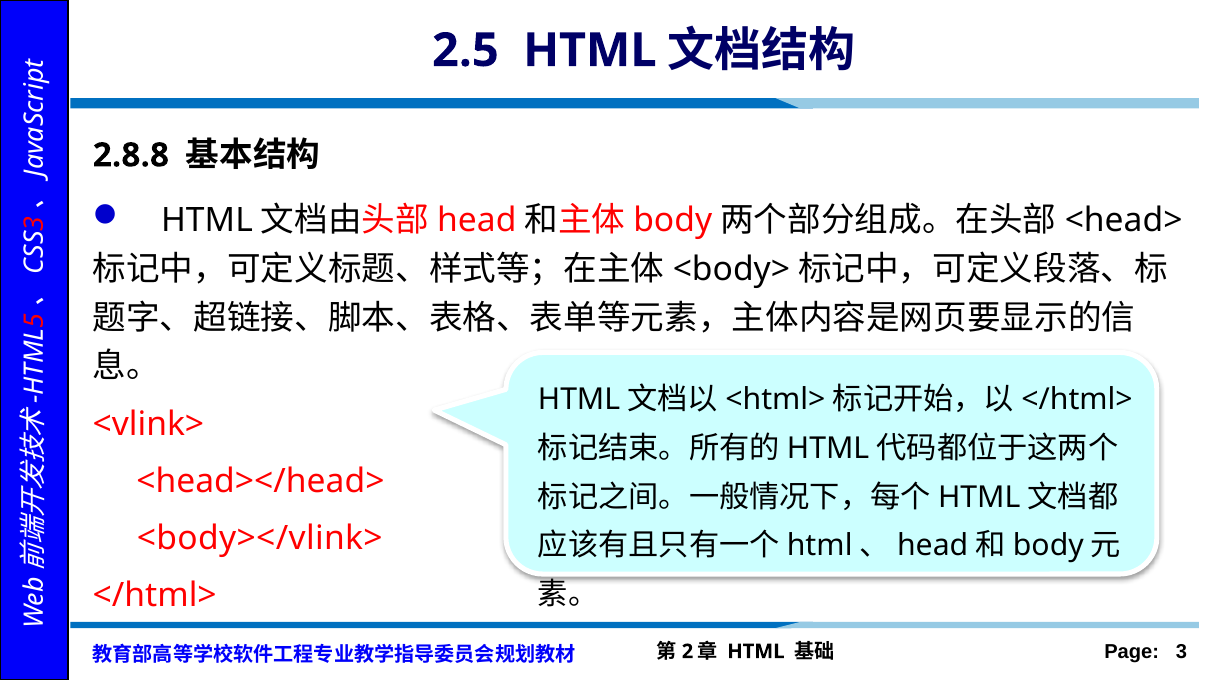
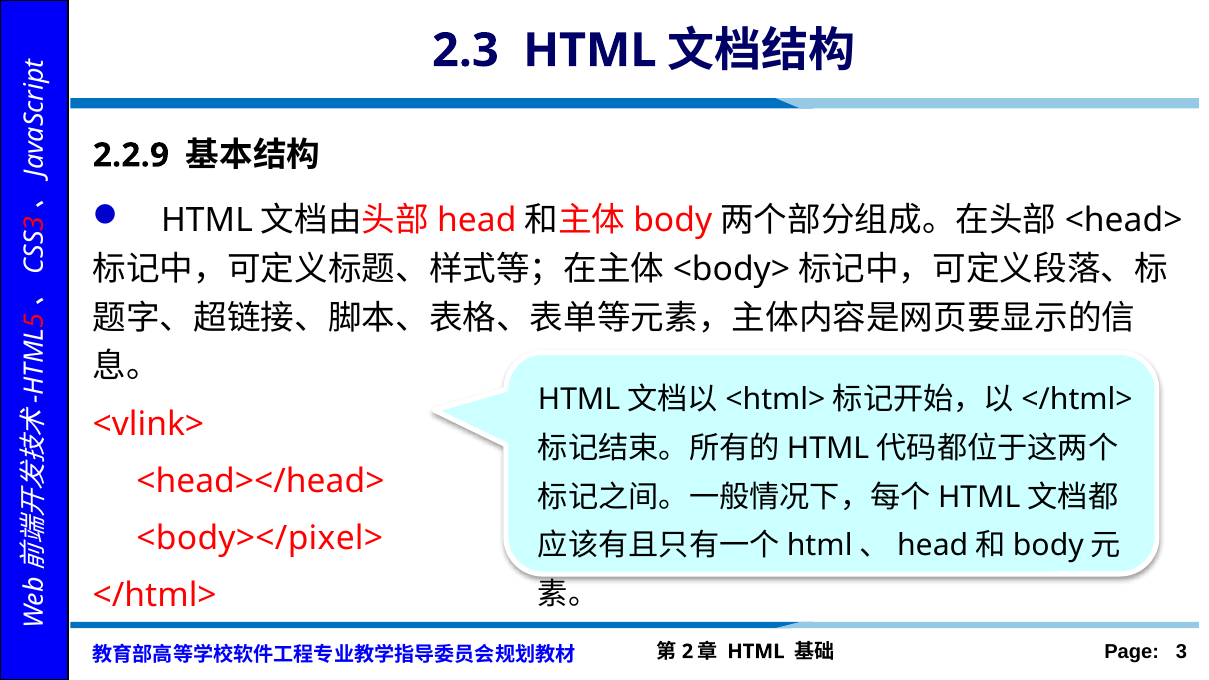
2.5: 2.5 -> 2.3
2.8.8: 2.8.8 -> 2.2.9
<body></vlink>: <body></vlink> -> <body></pixel>
